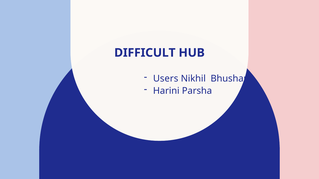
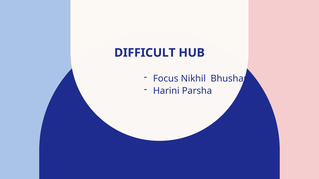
Users: Users -> Focus
